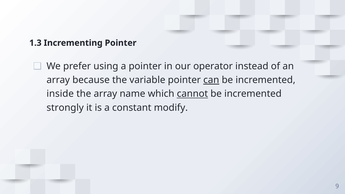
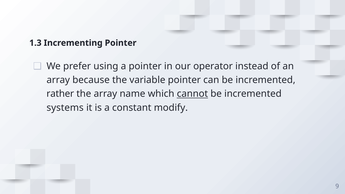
can underline: present -> none
inside: inside -> rather
strongly: strongly -> systems
